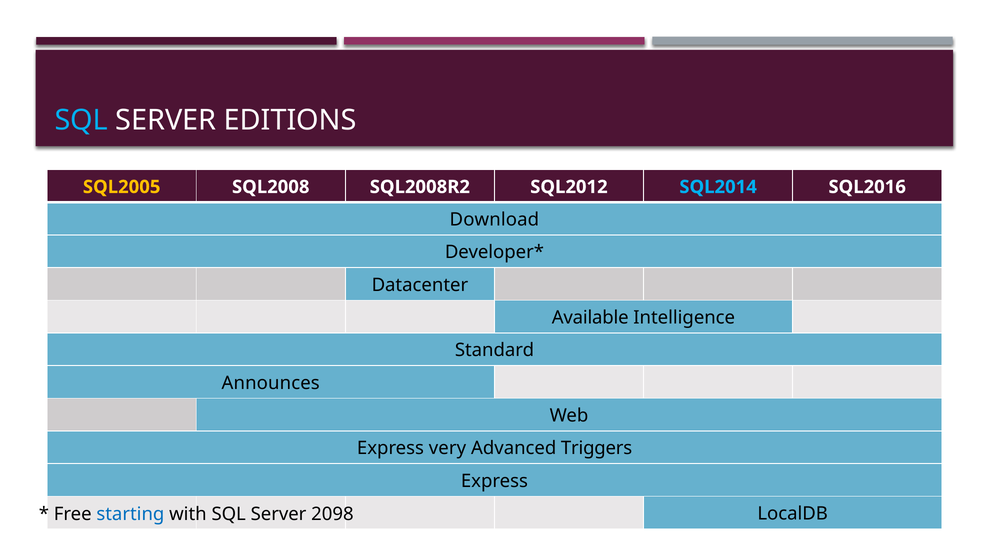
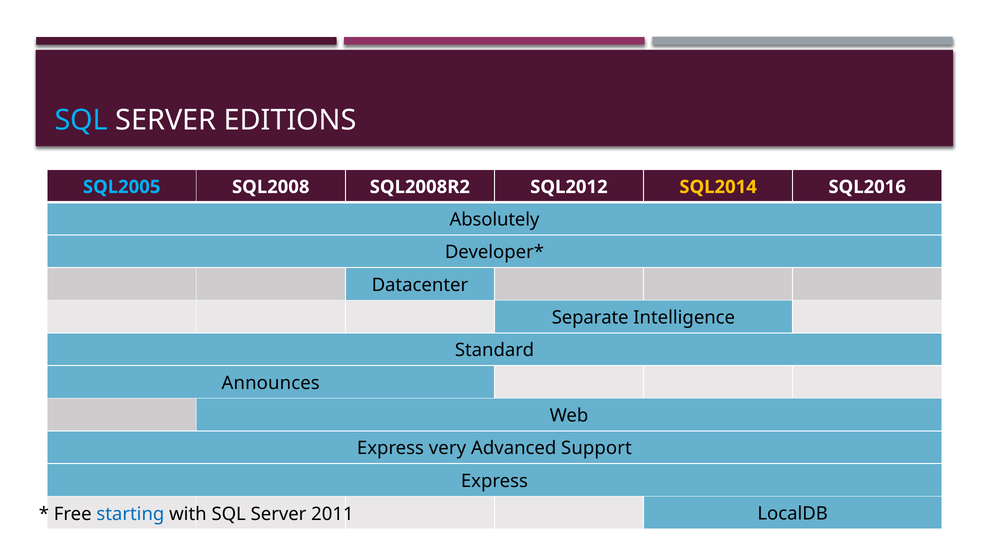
SQL2005 colour: yellow -> light blue
SQL2014 colour: light blue -> yellow
Download: Download -> Absolutely
Available: Available -> Separate
Triggers: Triggers -> Support
2098: 2098 -> 2011
